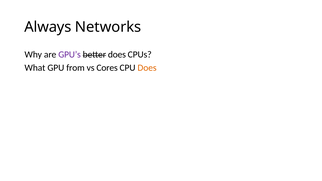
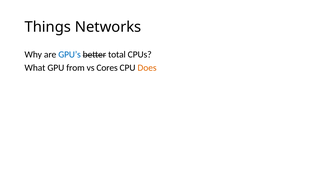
Always: Always -> Things
GPU’s colour: purple -> blue
better does: does -> total
